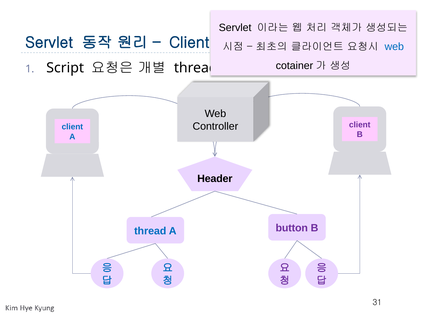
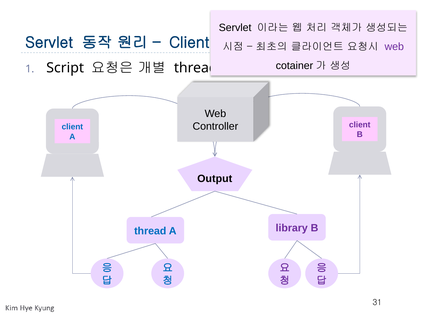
web at (394, 47) colour: blue -> purple
Header: Header -> Output
button: button -> library
